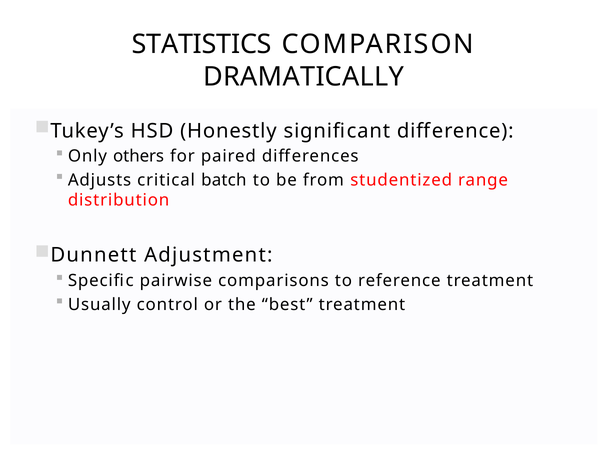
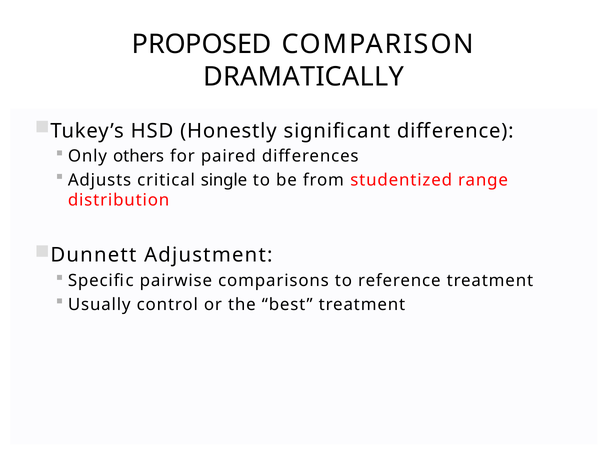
STATISTICS: STATISTICS -> PROPOSED
batch: batch -> single
